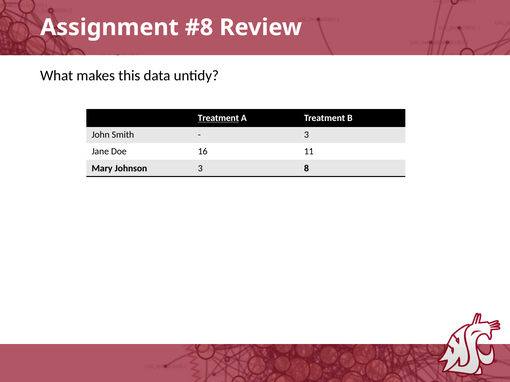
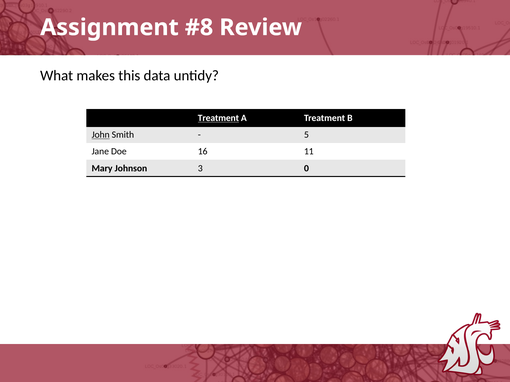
John underline: none -> present
3 at (306, 135): 3 -> 5
8: 8 -> 0
